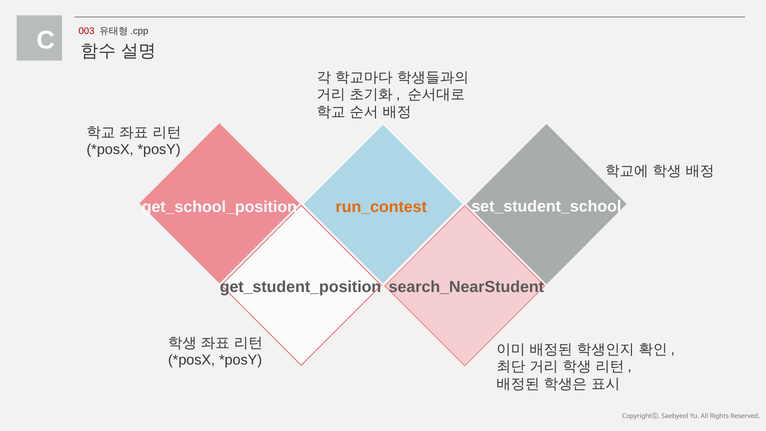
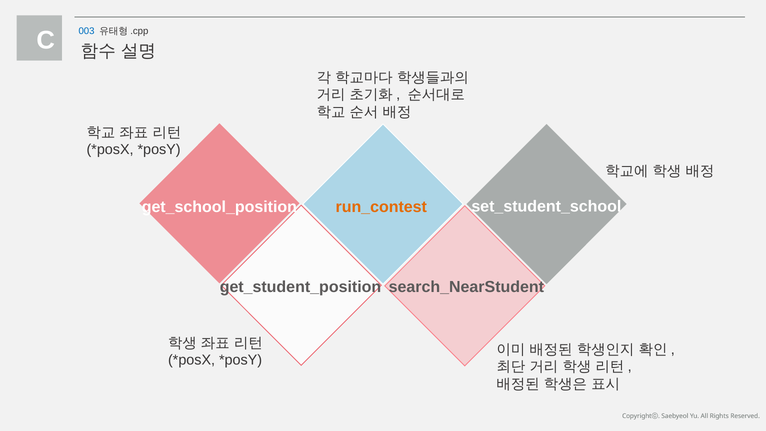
003 colour: red -> blue
